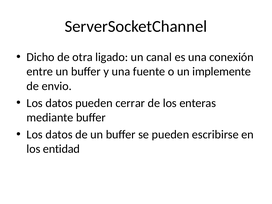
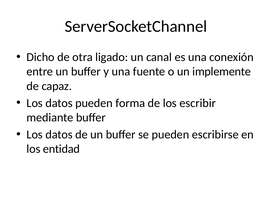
envio: envio -> capaz
cerrar: cerrar -> forma
enteras: enteras -> escribir
